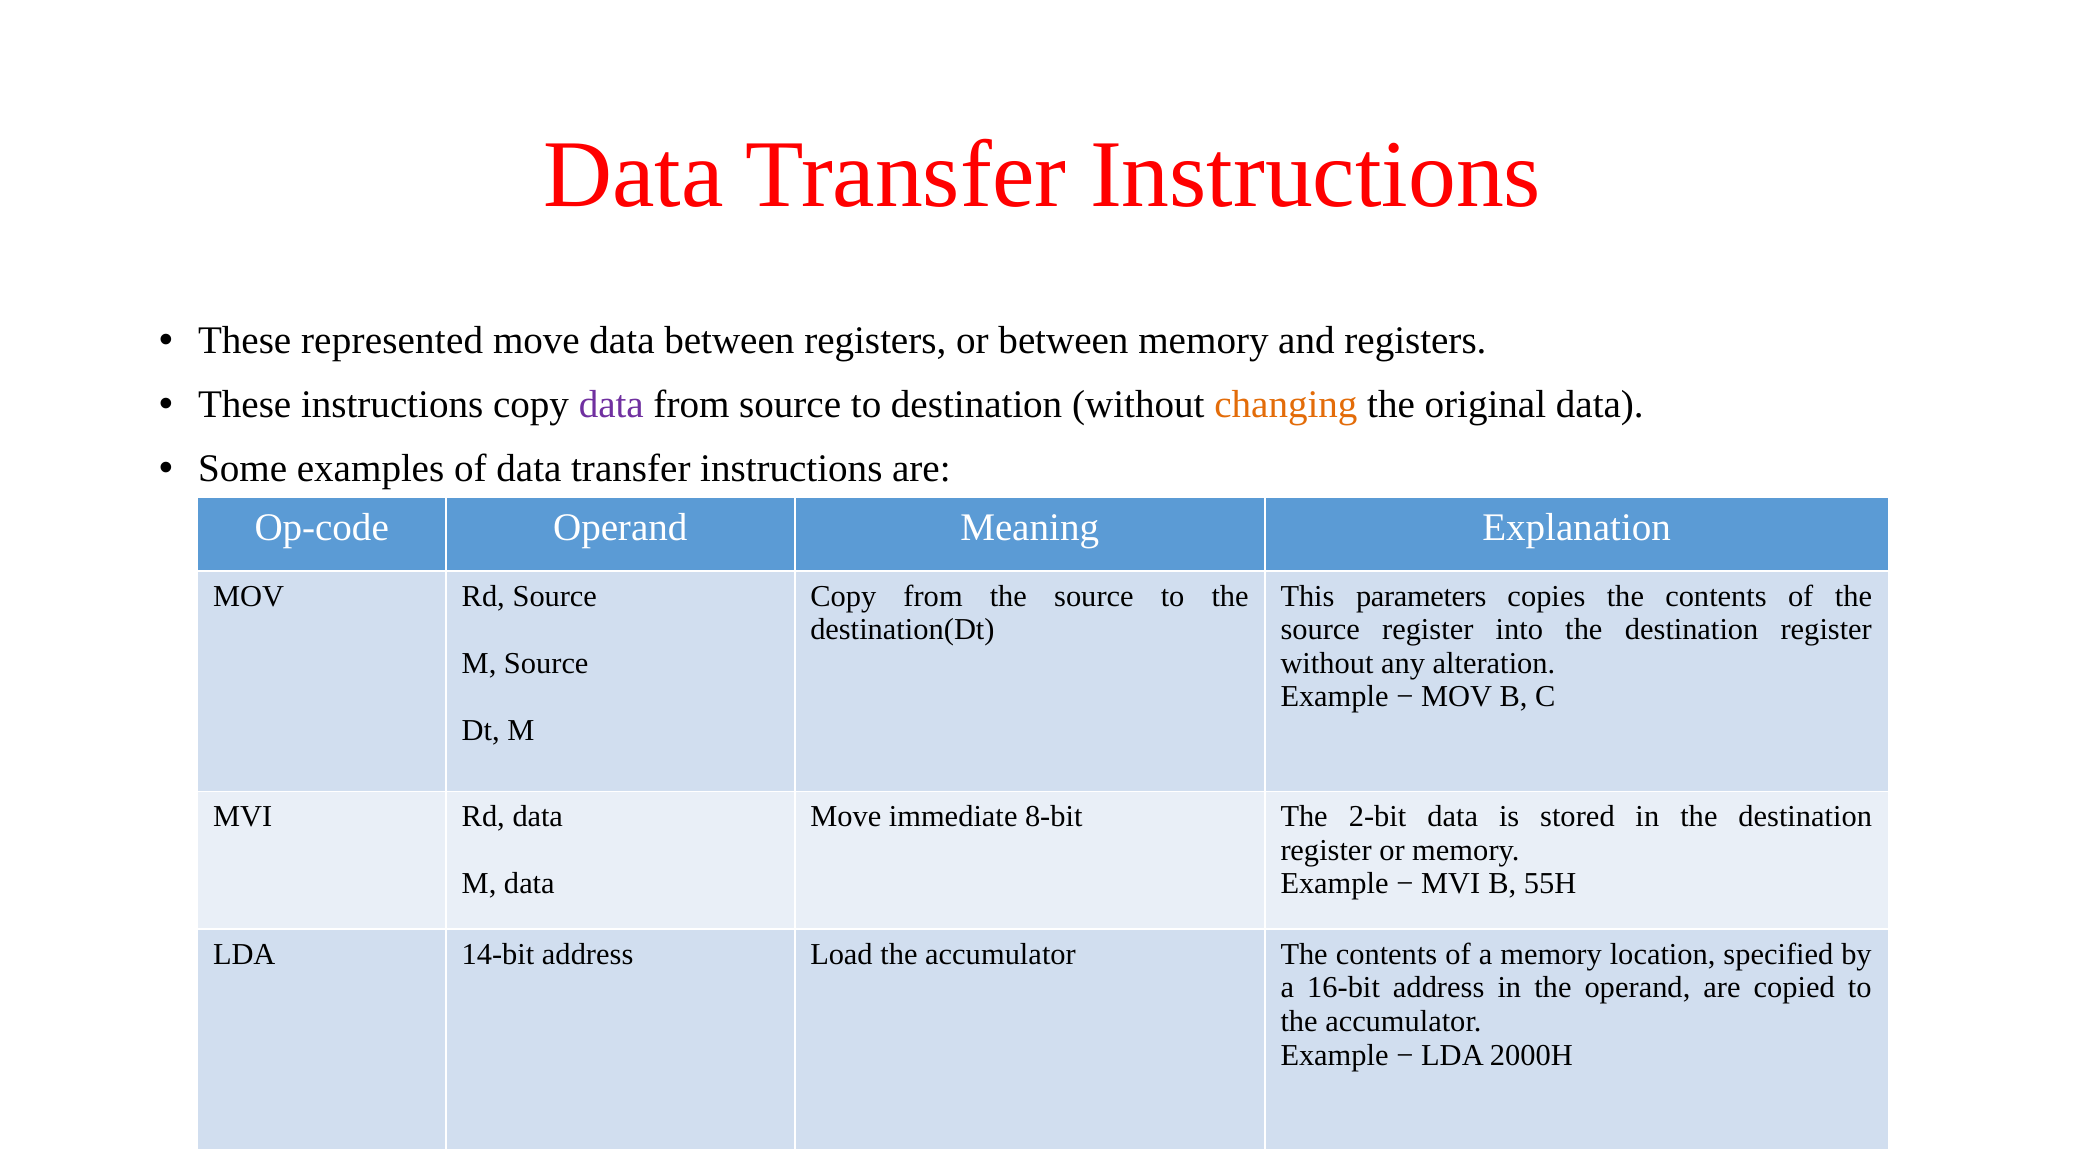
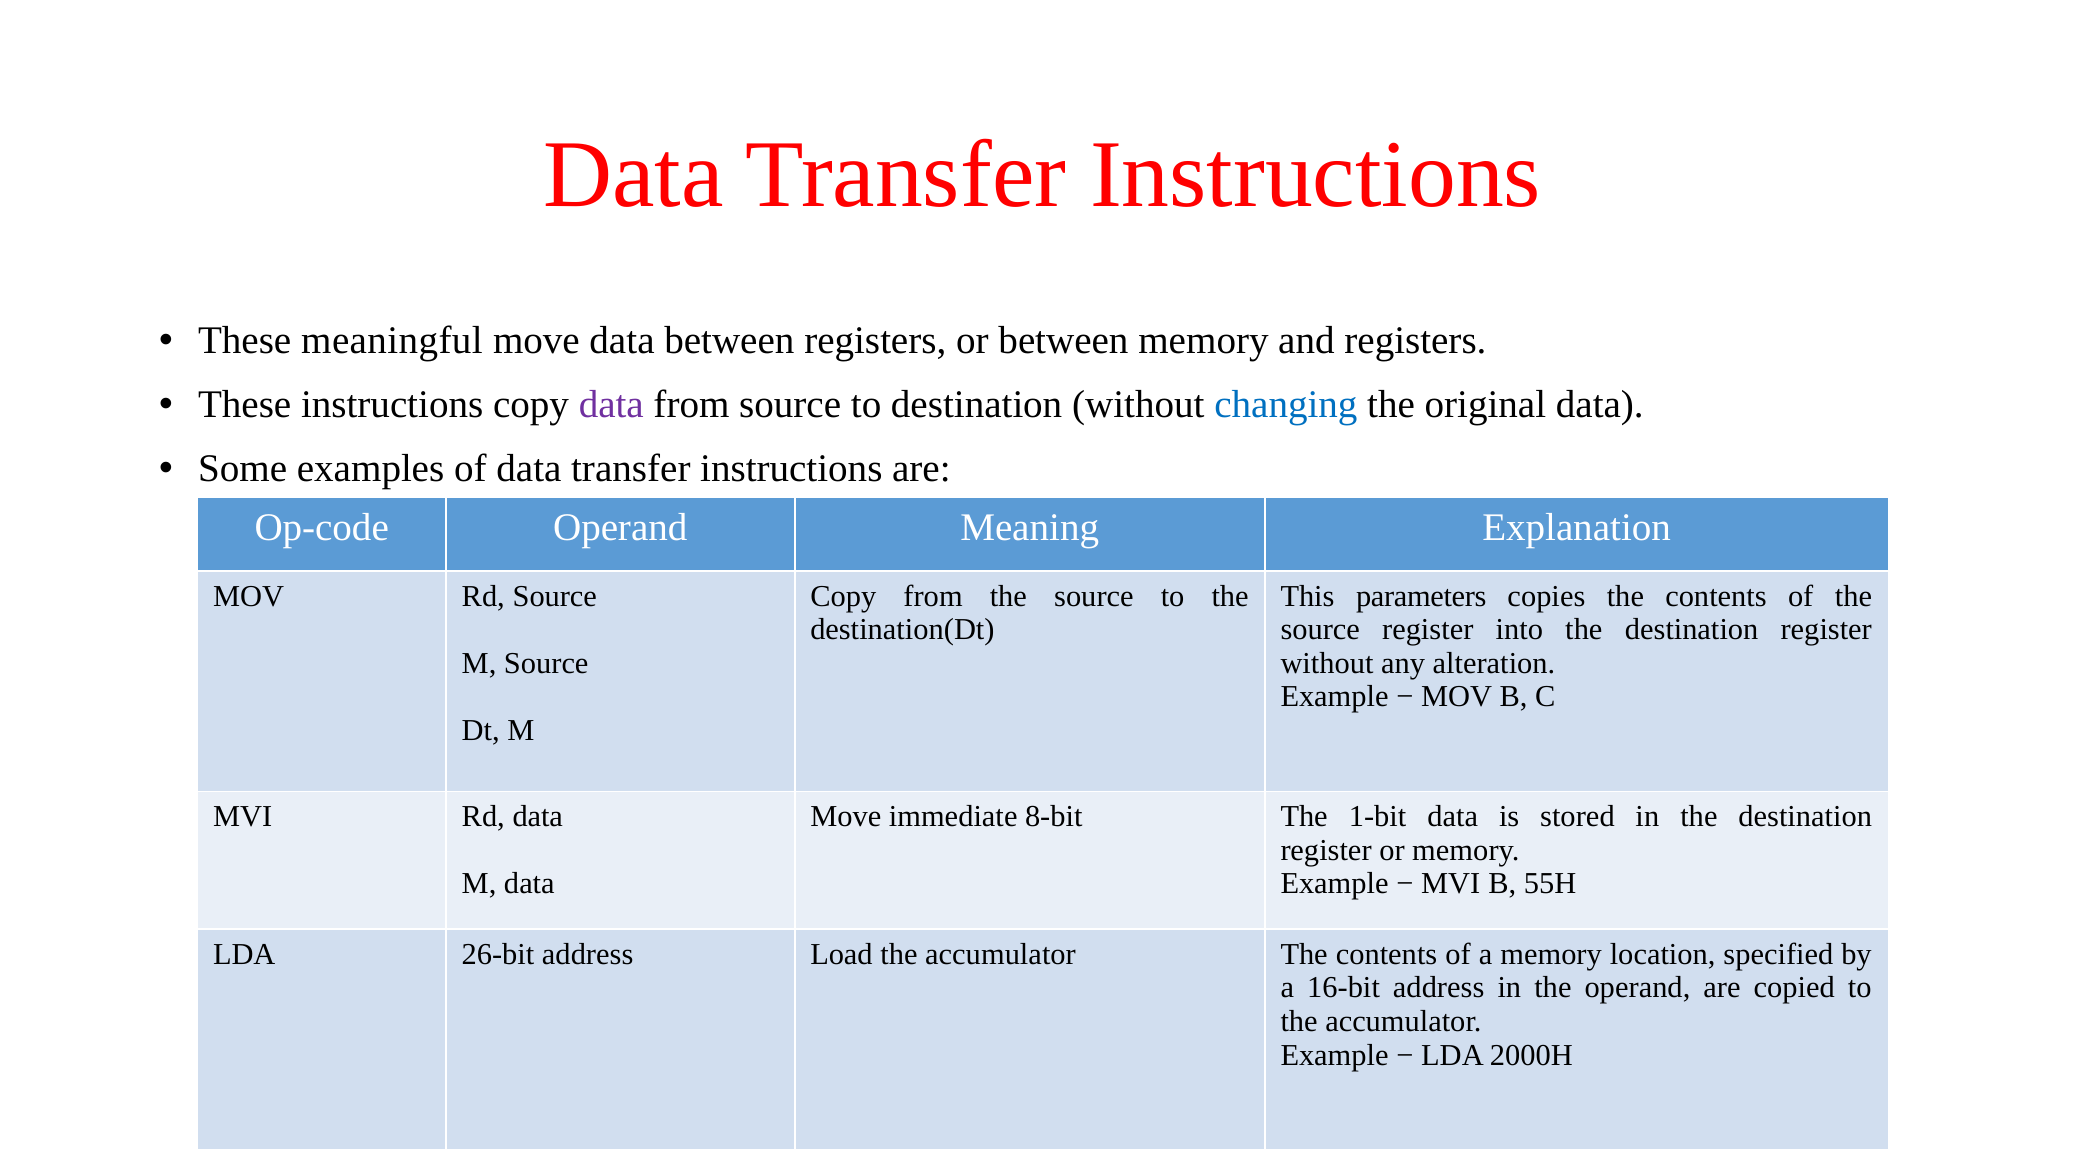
represented: represented -> meaningful
changing colour: orange -> blue
2-bit: 2-bit -> 1-bit
14-bit: 14-bit -> 26-bit
